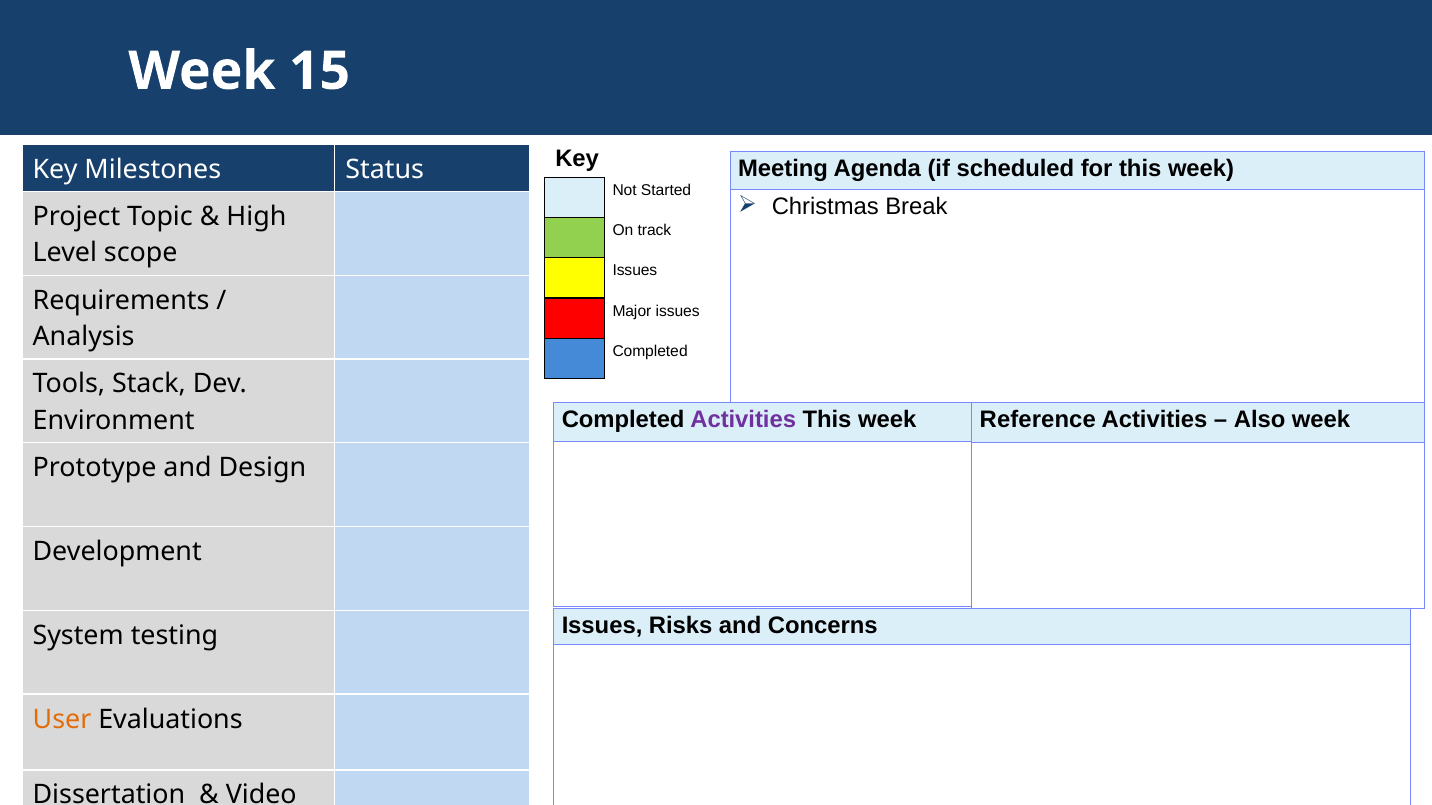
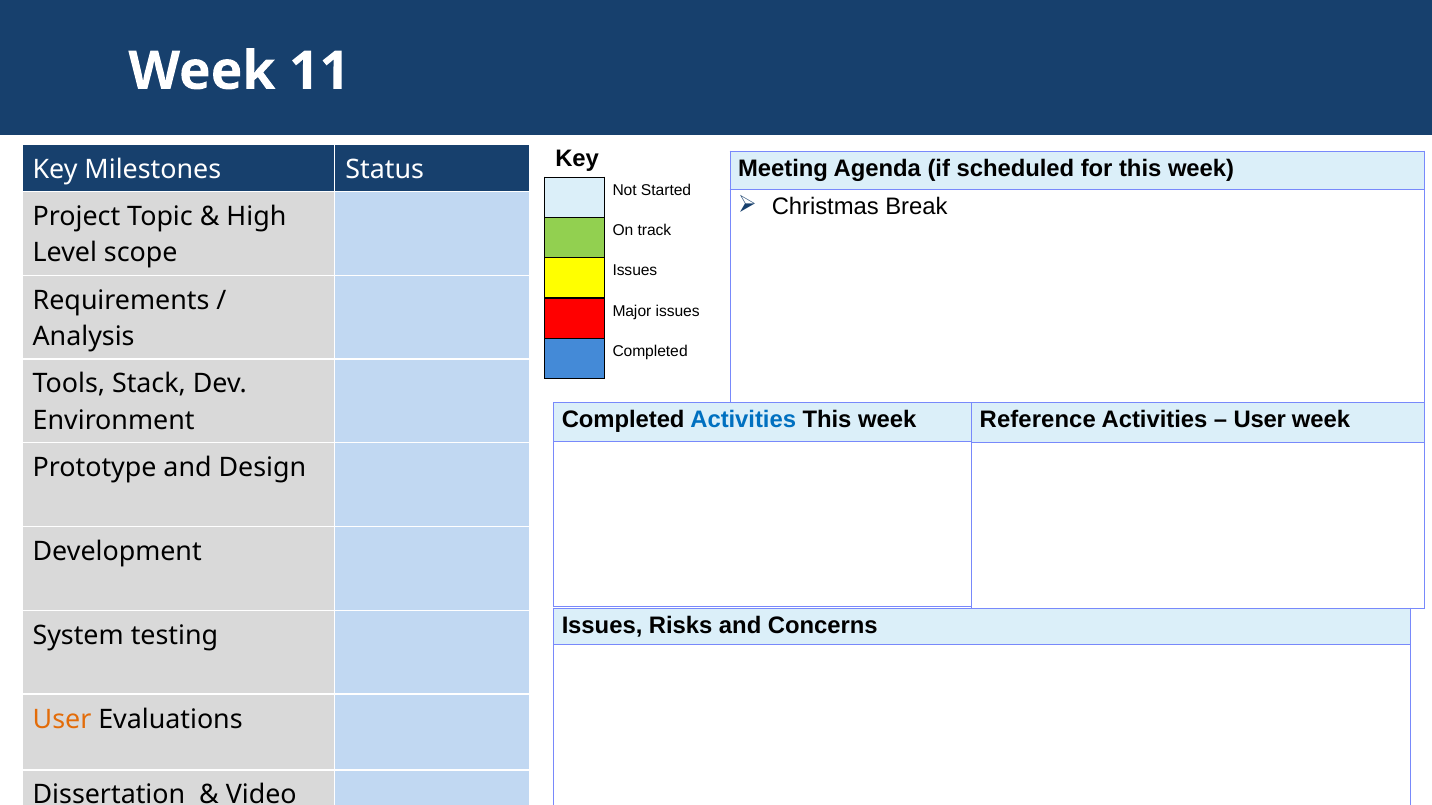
15: 15 -> 11
Activities at (743, 420) colour: purple -> blue
Also at (1260, 420): Also -> User
